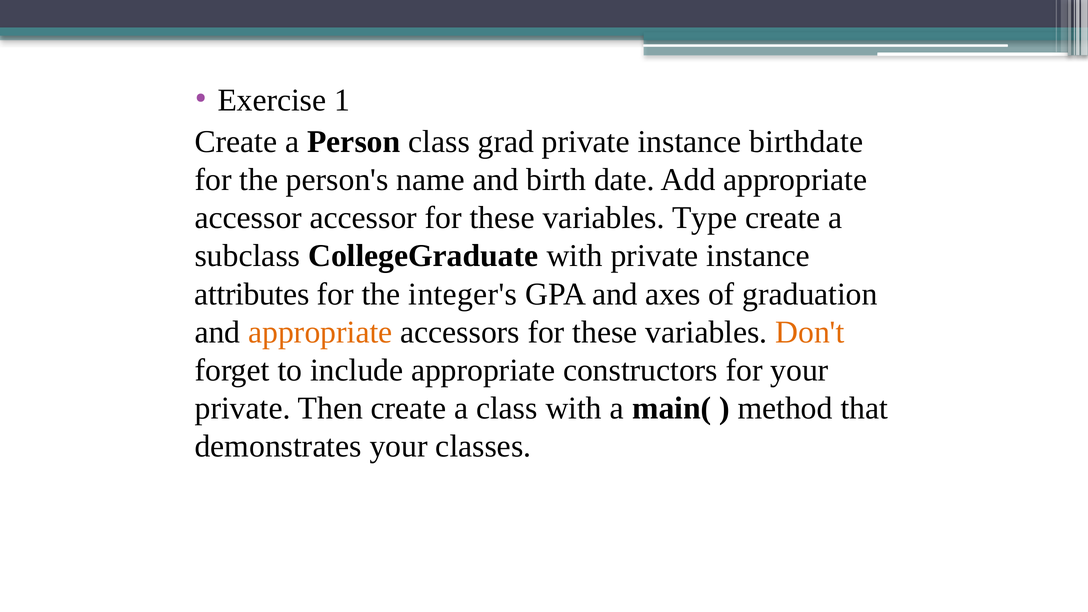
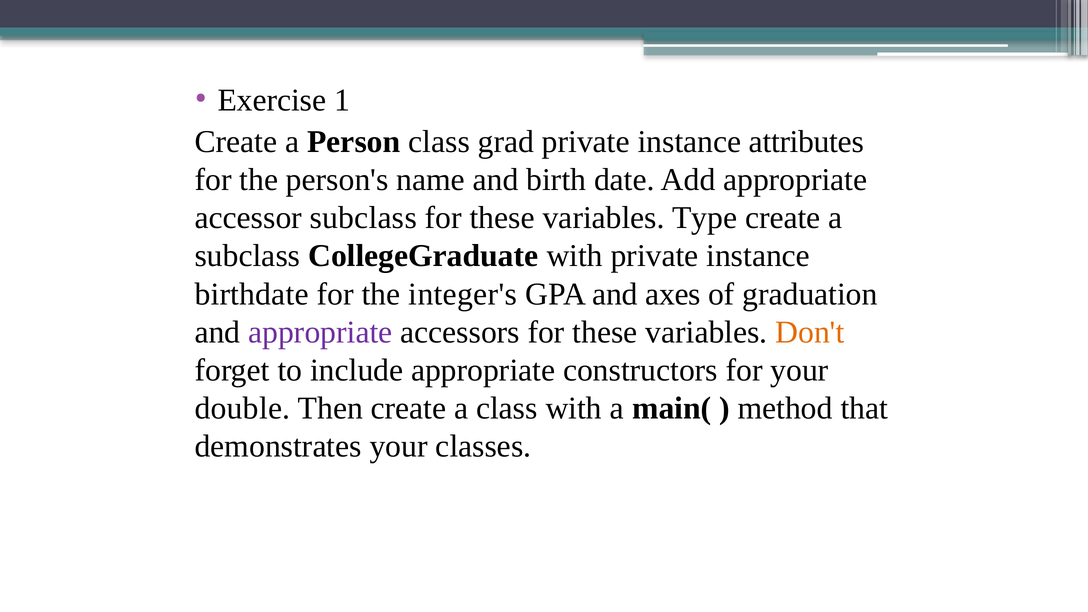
birthdate: birthdate -> attributes
accessor accessor: accessor -> subclass
attributes: attributes -> birthdate
appropriate at (320, 332) colour: orange -> purple
private at (243, 408): private -> double
